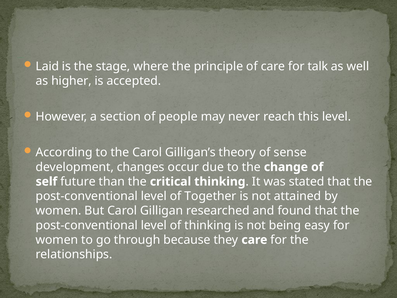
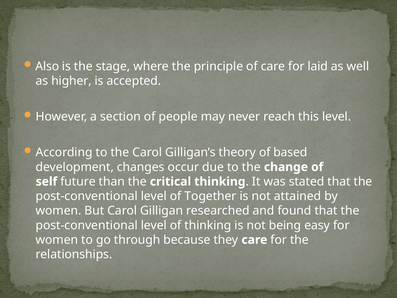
Laid: Laid -> Also
talk: talk -> laid
sense: sense -> based
